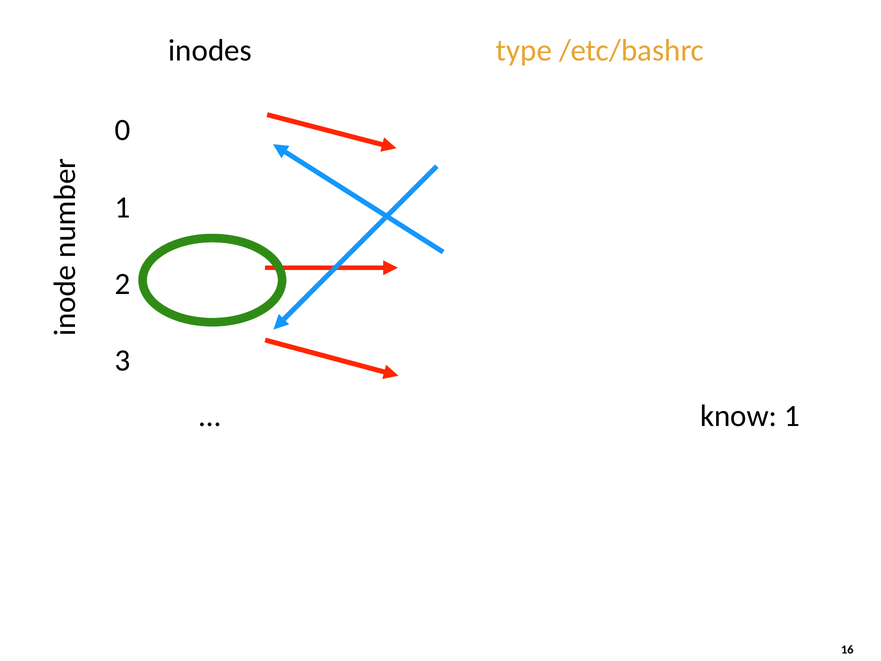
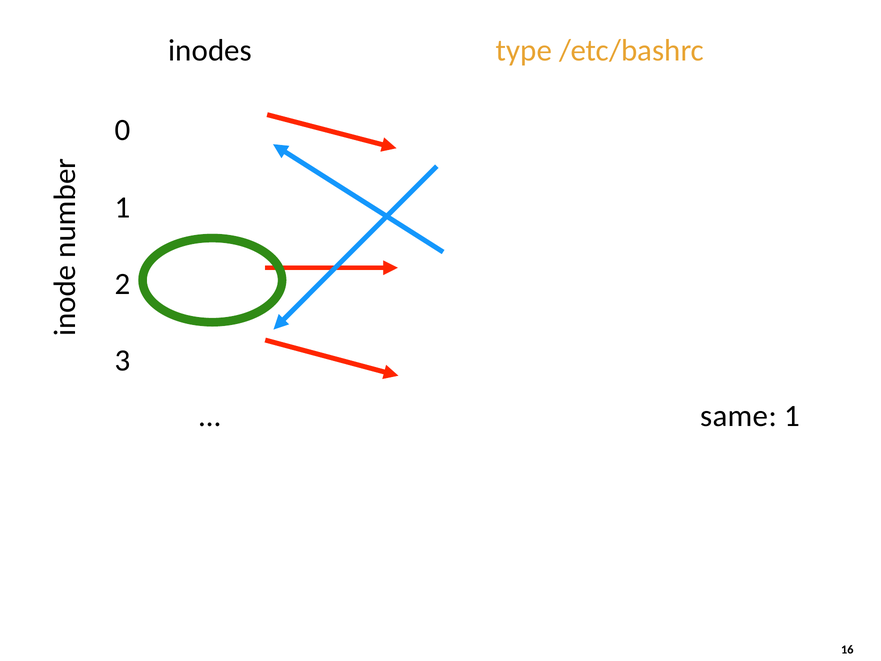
know: know -> same
